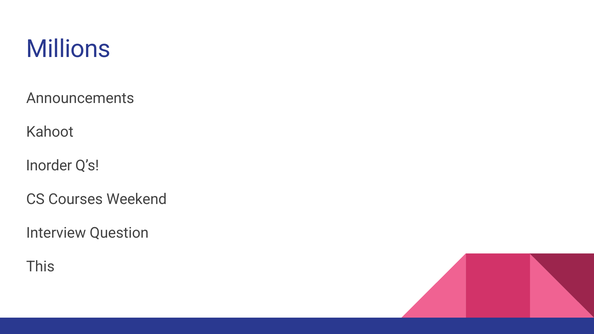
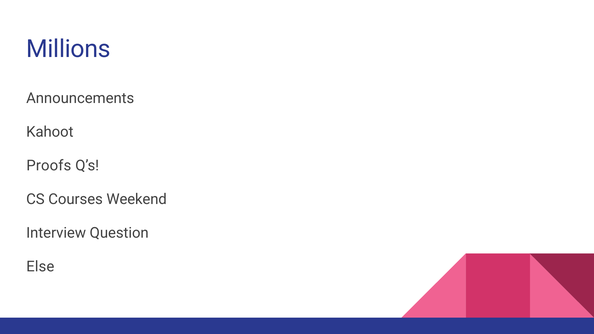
Inorder: Inorder -> Proofs
This: This -> Else
